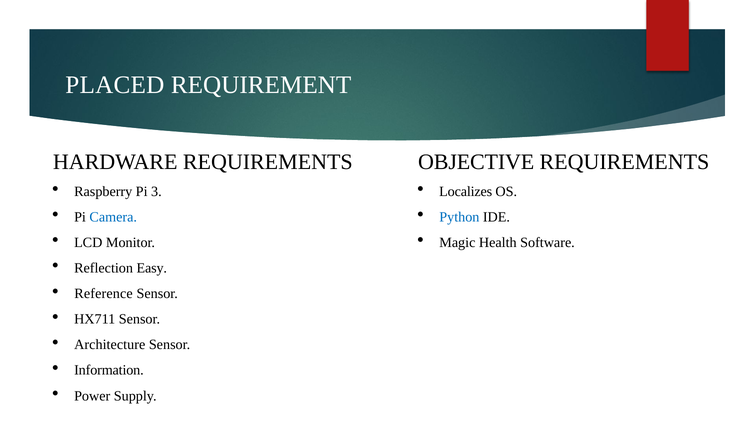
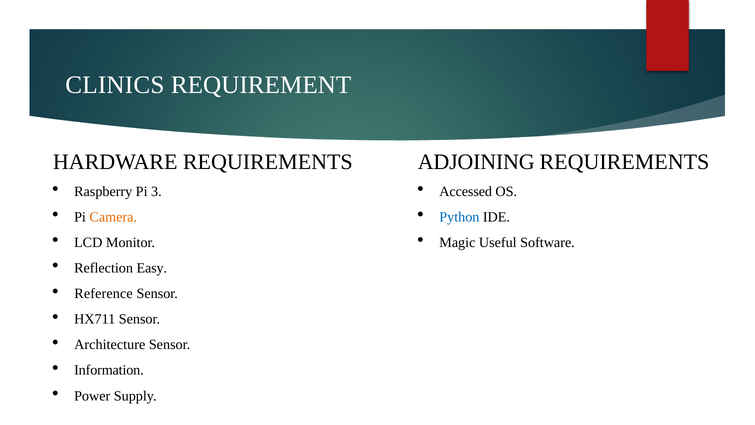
PLACED: PLACED -> CLINICS
OBJECTIVE: OBJECTIVE -> ADJOINING
Localizes: Localizes -> Accessed
Camera colour: blue -> orange
Health: Health -> Useful
